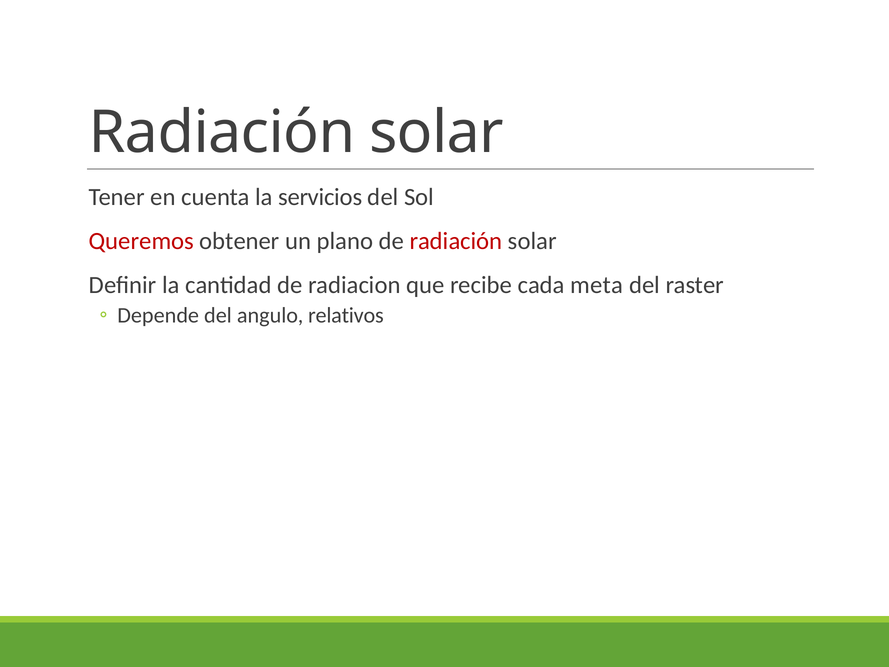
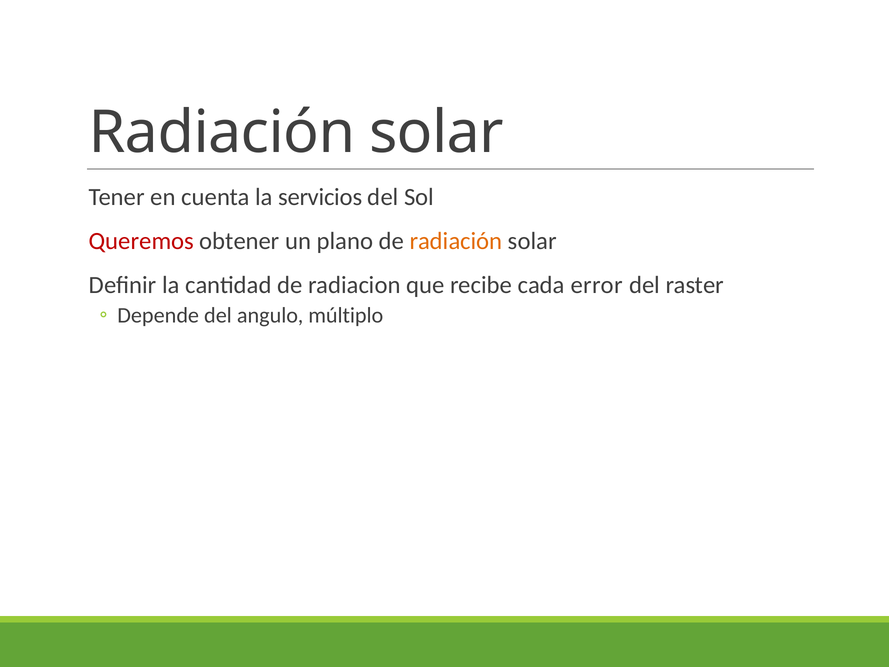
radiación at (456, 241) colour: red -> orange
meta: meta -> error
relativos: relativos -> múltiplo
